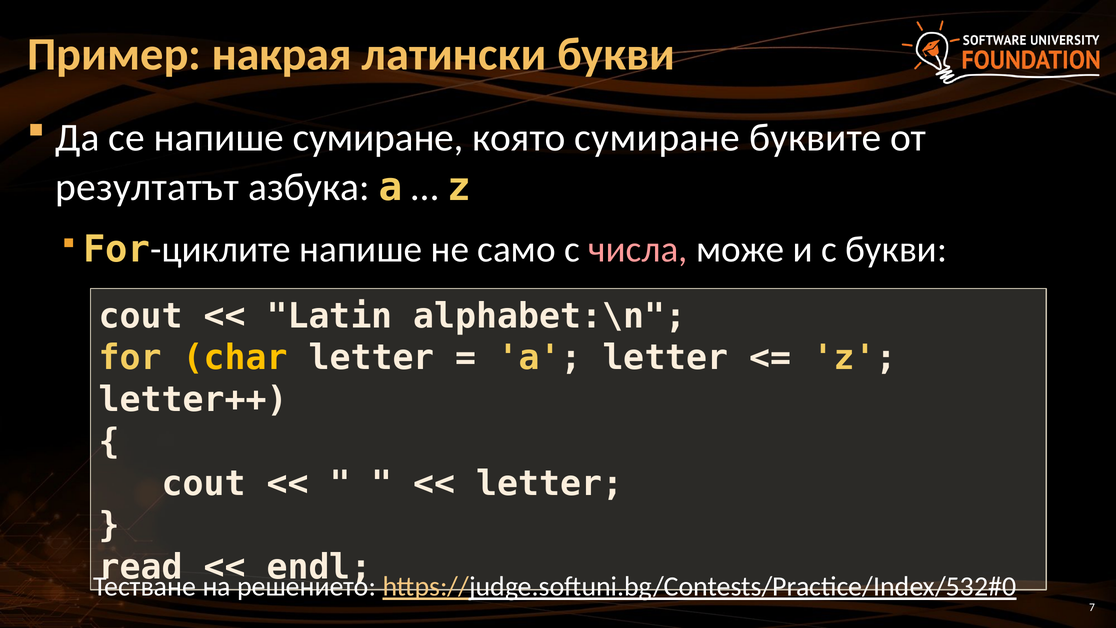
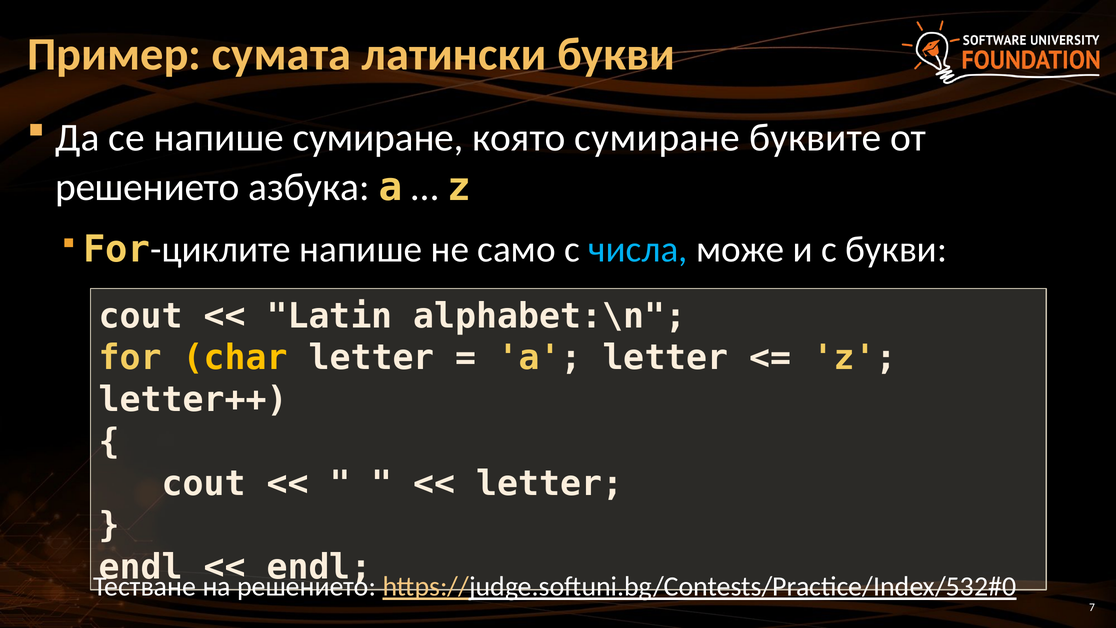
накрая: накрая -> сумата
резултатът at (147, 187): резултатът -> решението
числа colour: pink -> light blue
read at (141, 567): read -> endl
